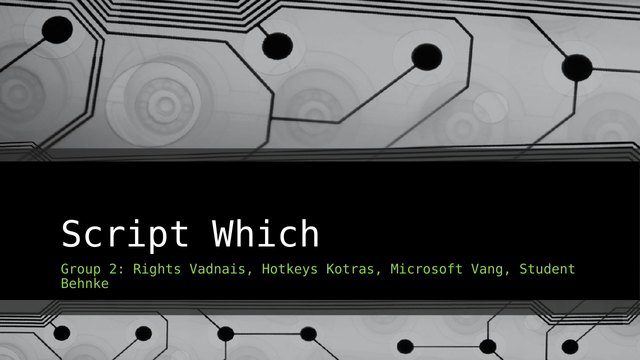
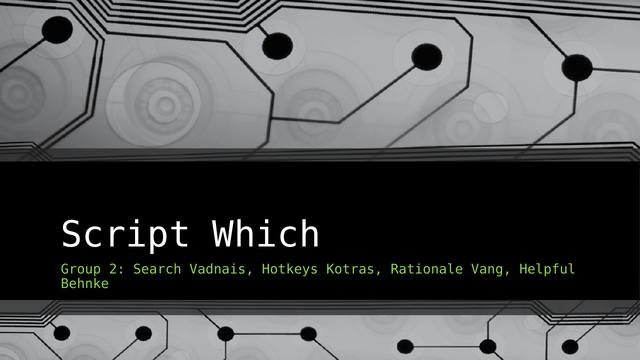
Rights: Rights -> Search
Microsoft: Microsoft -> Rationale
Student: Student -> Helpful
